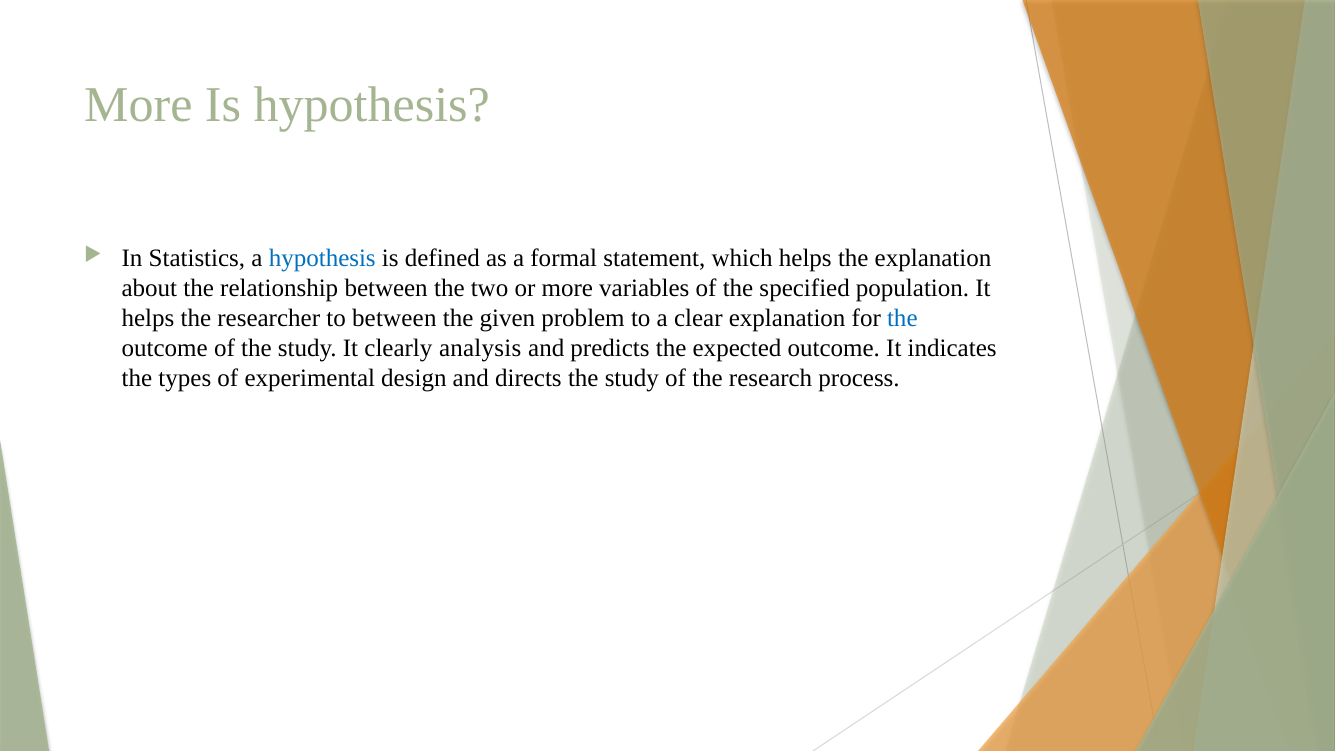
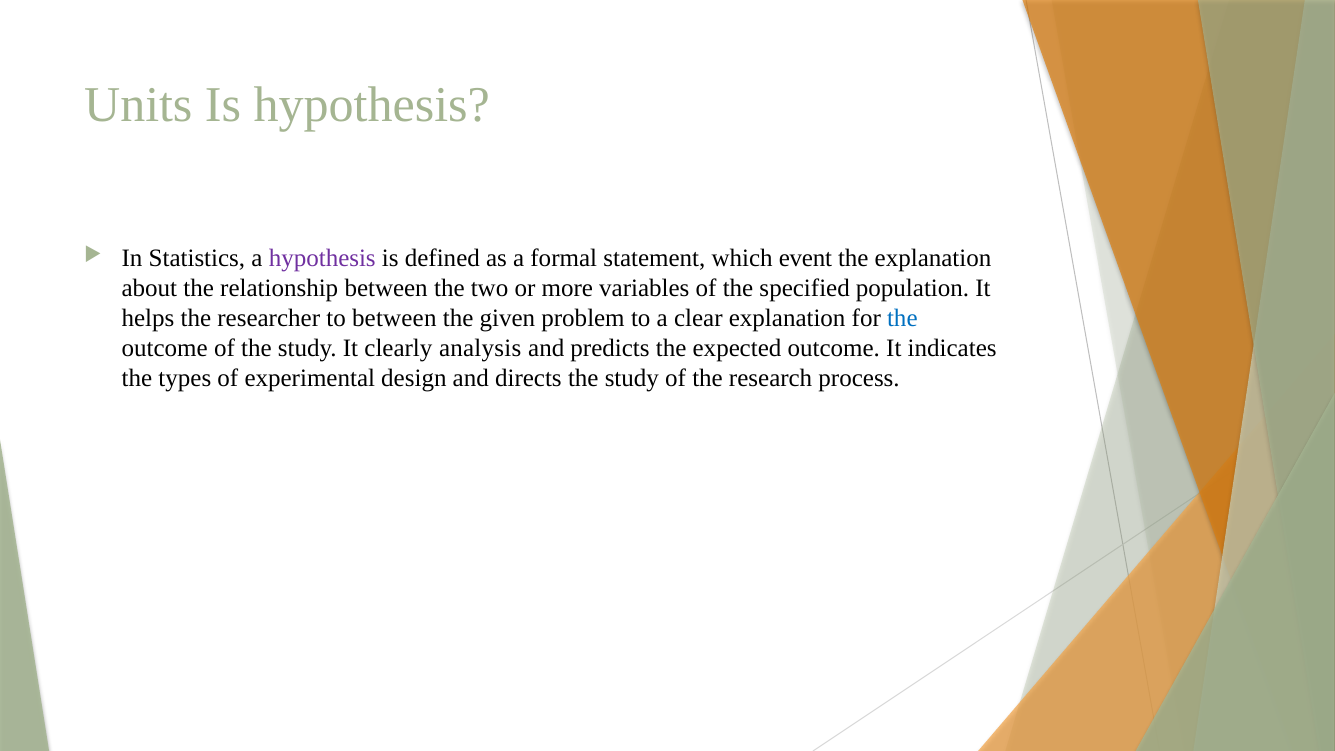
More at (138, 105): More -> Units
hypothesis at (322, 258) colour: blue -> purple
which helps: helps -> event
